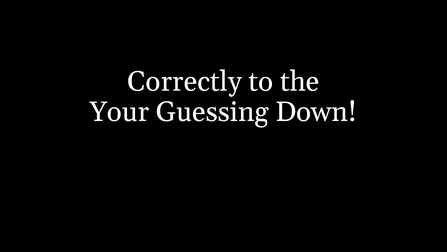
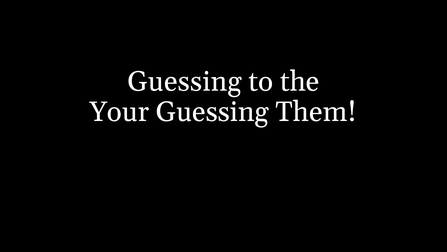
Correctly at (185, 82): Correctly -> Guessing
Down: Down -> Them
